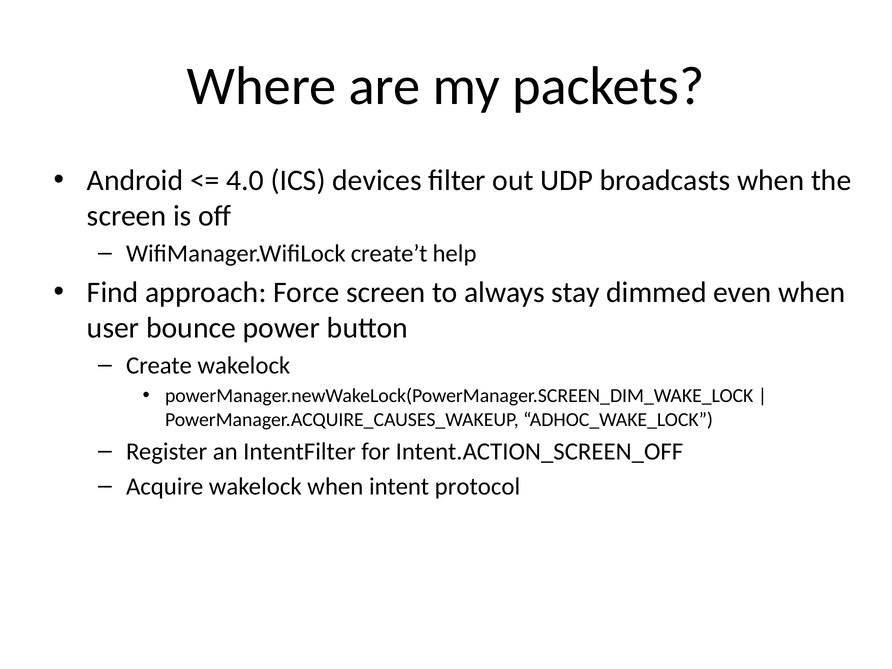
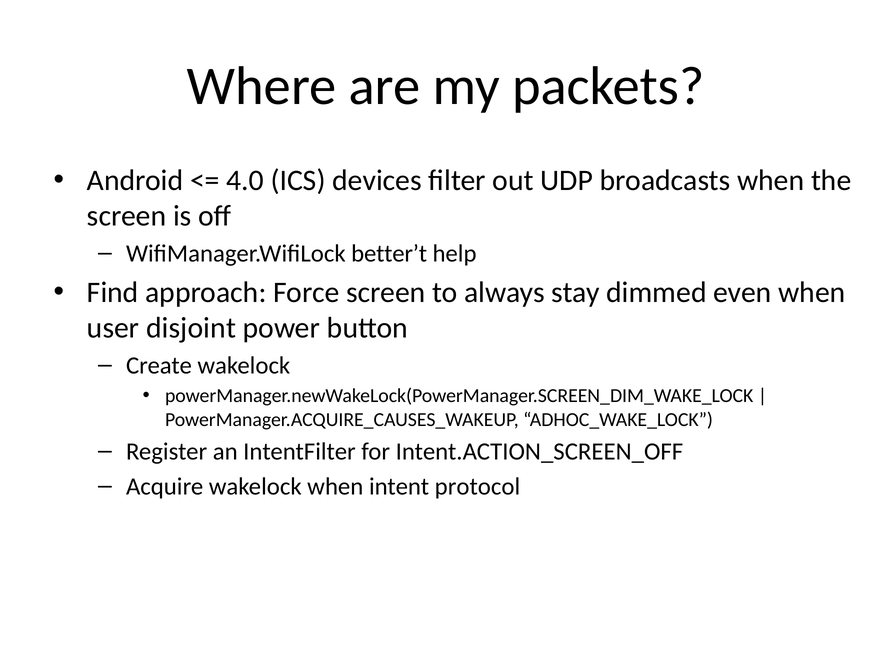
create’t: create’t -> better’t
bounce: bounce -> disjoint
